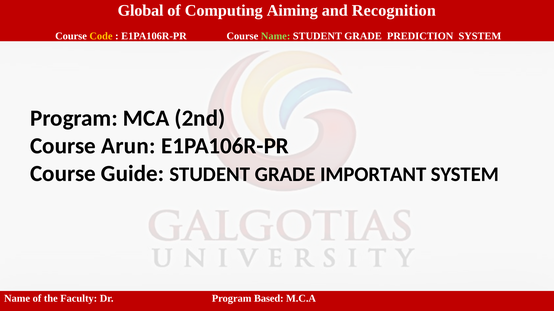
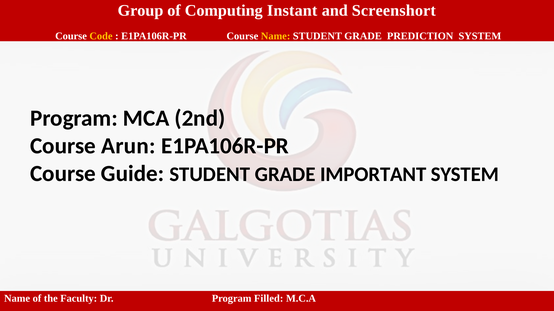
Global: Global -> Group
Aiming: Aiming -> Instant
Recognition: Recognition -> Screenshort
Name at (276, 36) colour: light green -> yellow
Based: Based -> Filled
